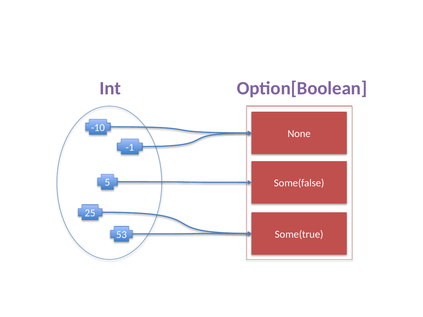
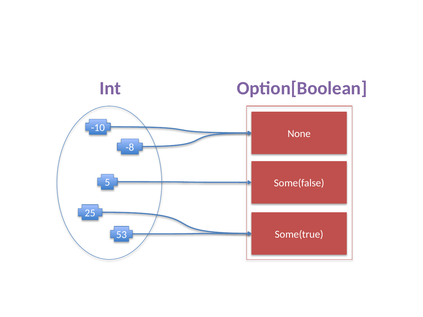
-1: -1 -> -8
